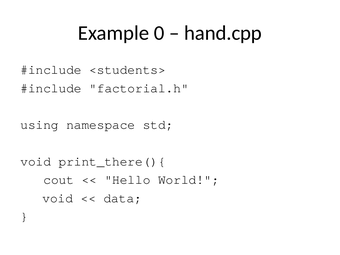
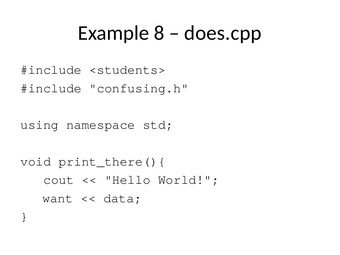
0: 0 -> 8
hand.cpp: hand.cpp -> does.cpp
factorial.h: factorial.h -> confusing.h
void at (58, 198): void -> want
